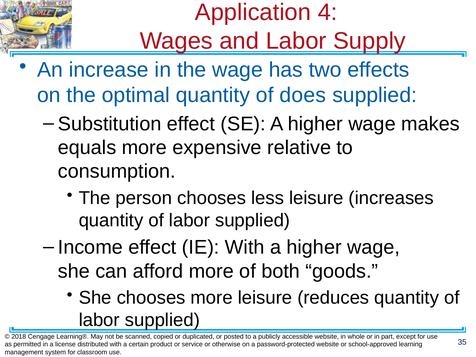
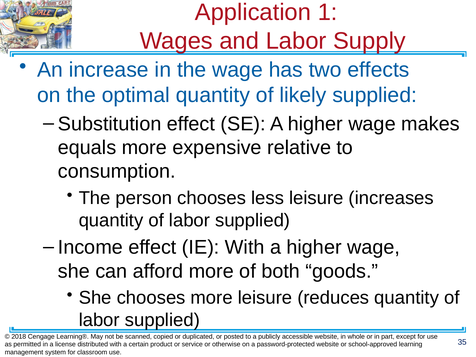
4: 4 -> 1
does: does -> likely
